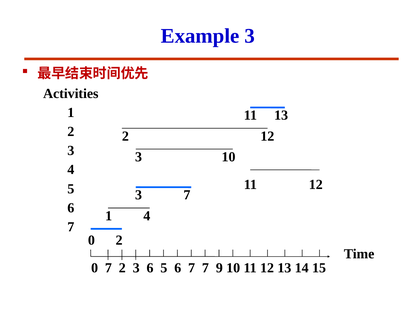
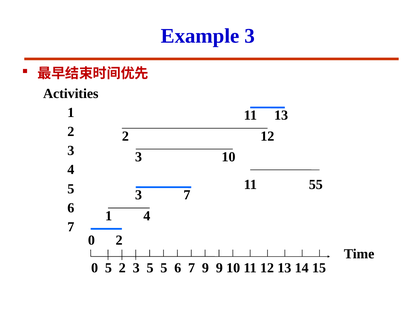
12 at (316, 185): 12 -> 55
0 7: 7 -> 5
3 6: 6 -> 5
7 7: 7 -> 9
